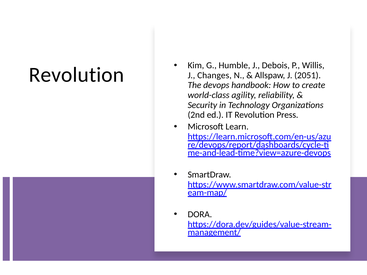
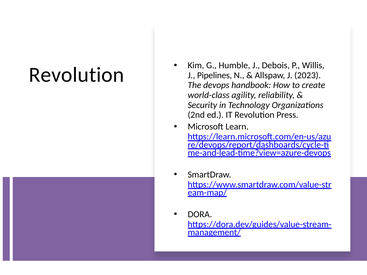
Changes: Changes -> Pipelines
2051: 2051 -> 2023
